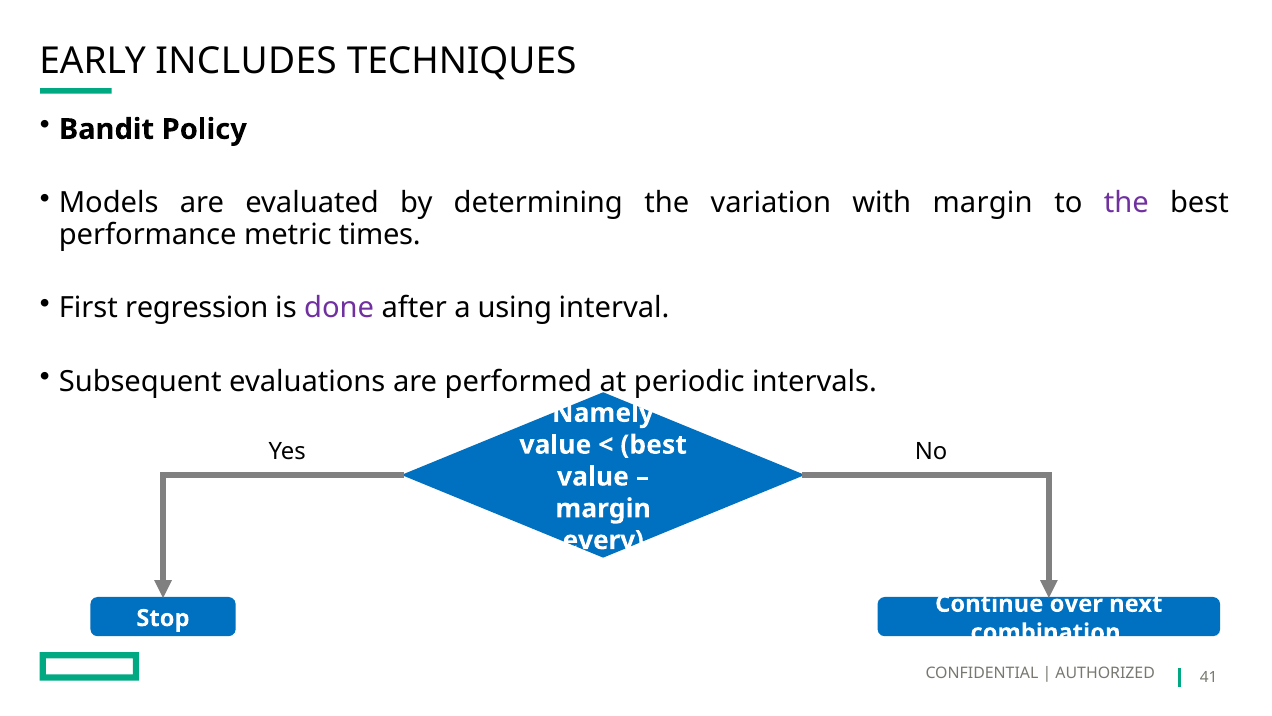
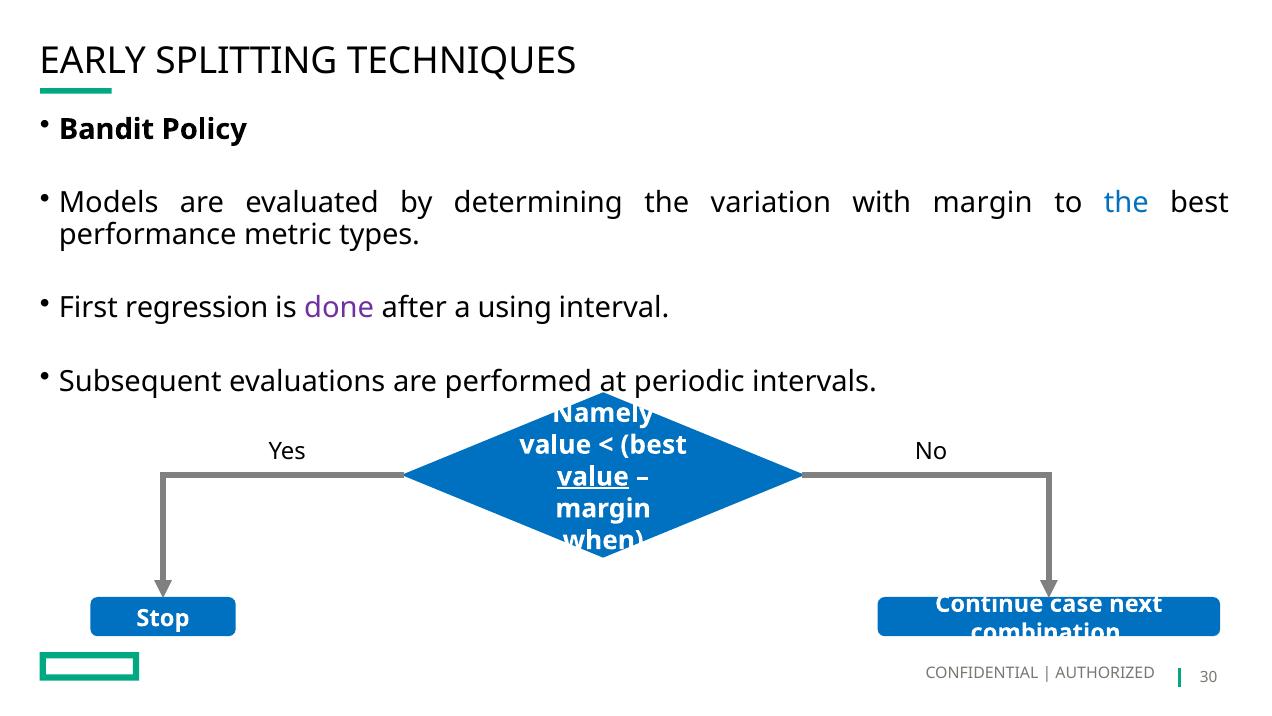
INCLUDES: INCLUDES -> SPLITTING
the at (1126, 203) colour: purple -> blue
times: times -> types
value at (593, 476) underline: none -> present
every: every -> when
over: over -> case
41: 41 -> 30
